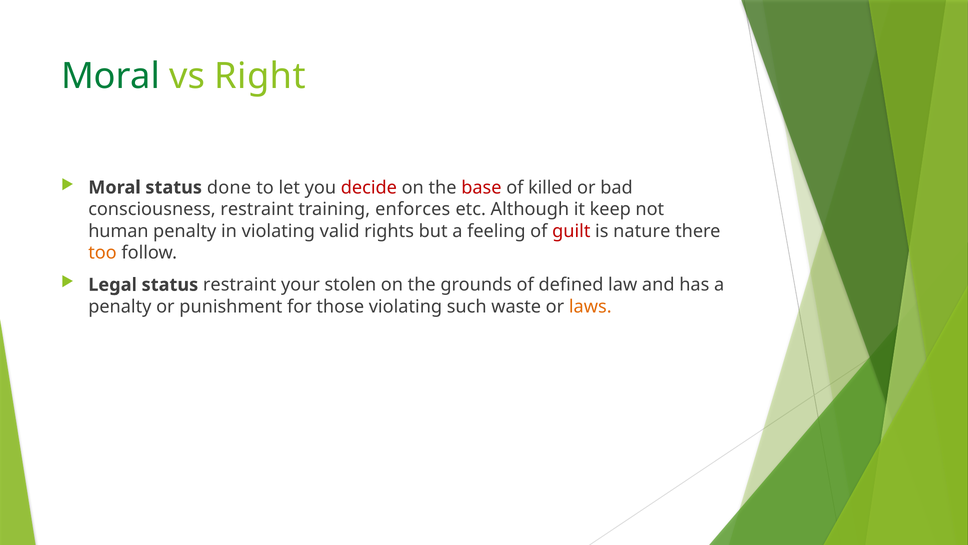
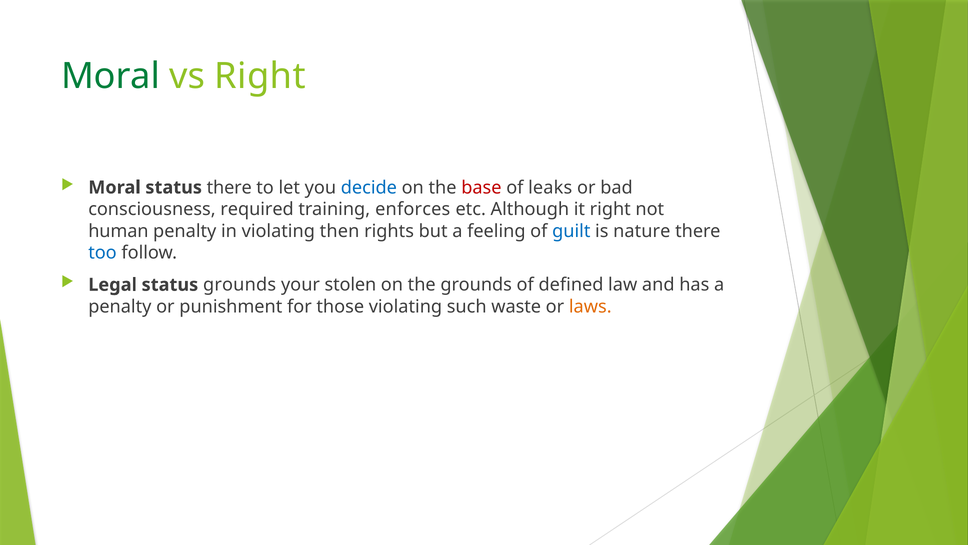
status done: done -> there
decide colour: red -> blue
killed: killed -> leaks
consciousness restraint: restraint -> required
it keep: keep -> right
valid: valid -> then
guilt colour: red -> blue
too colour: orange -> blue
status restraint: restraint -> grounds
